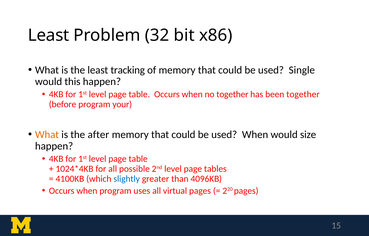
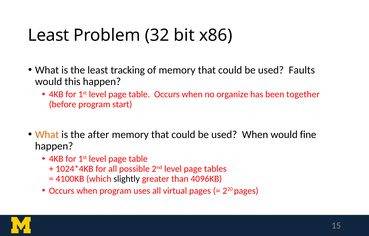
Single: Single -> Faults
no together: together -> organize
your: your -> start
size: size -> fine
slightly colour: blue -> black
